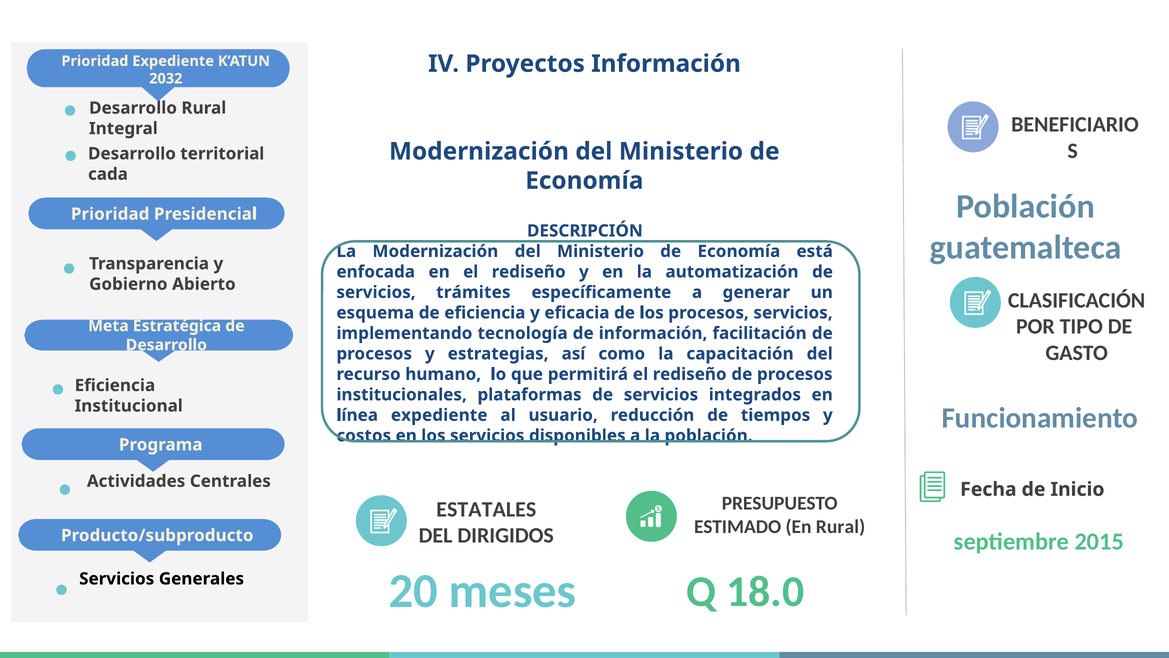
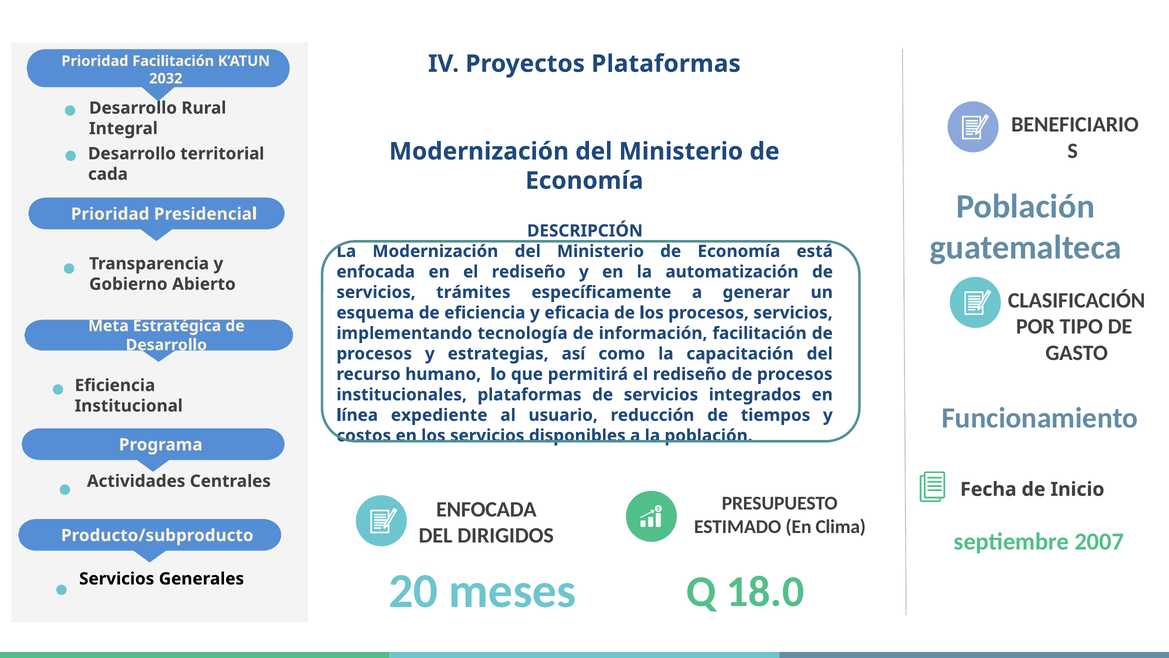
Prioridad Expediente: Expediente -> Facilitación
Proyectos Información: Información -> Plataformas
ESTATALES at (486, 509): ESTATALES -> ENFOCADA
En Rural: Rural -> Clima
2015: 2015 -> 2007
